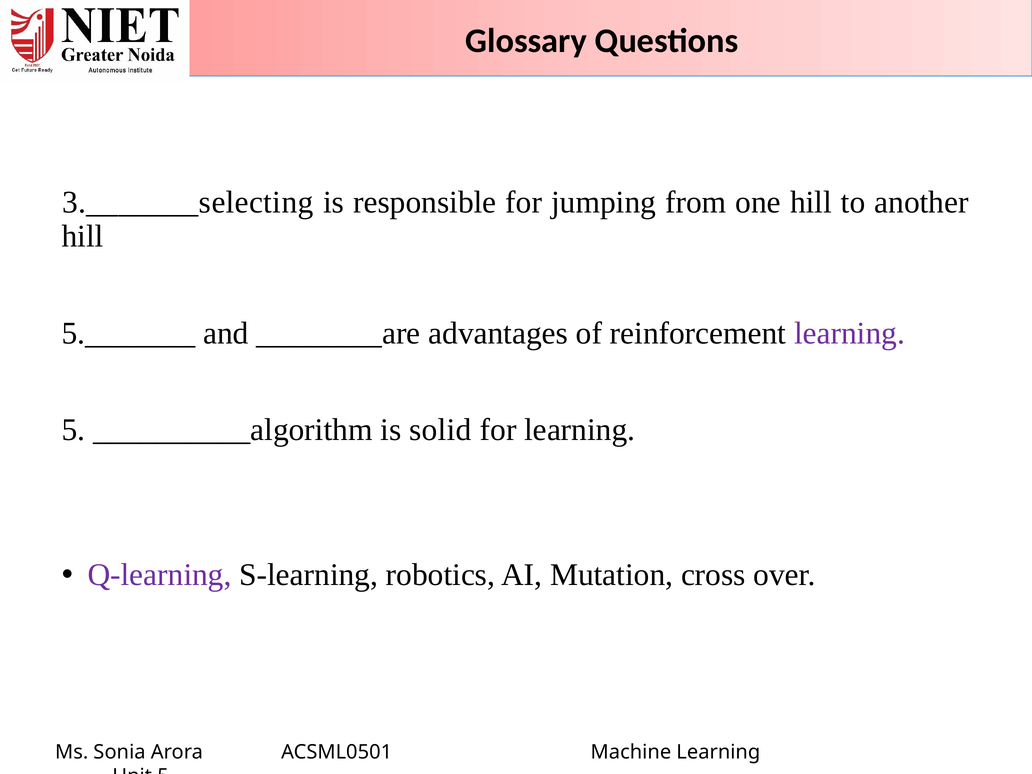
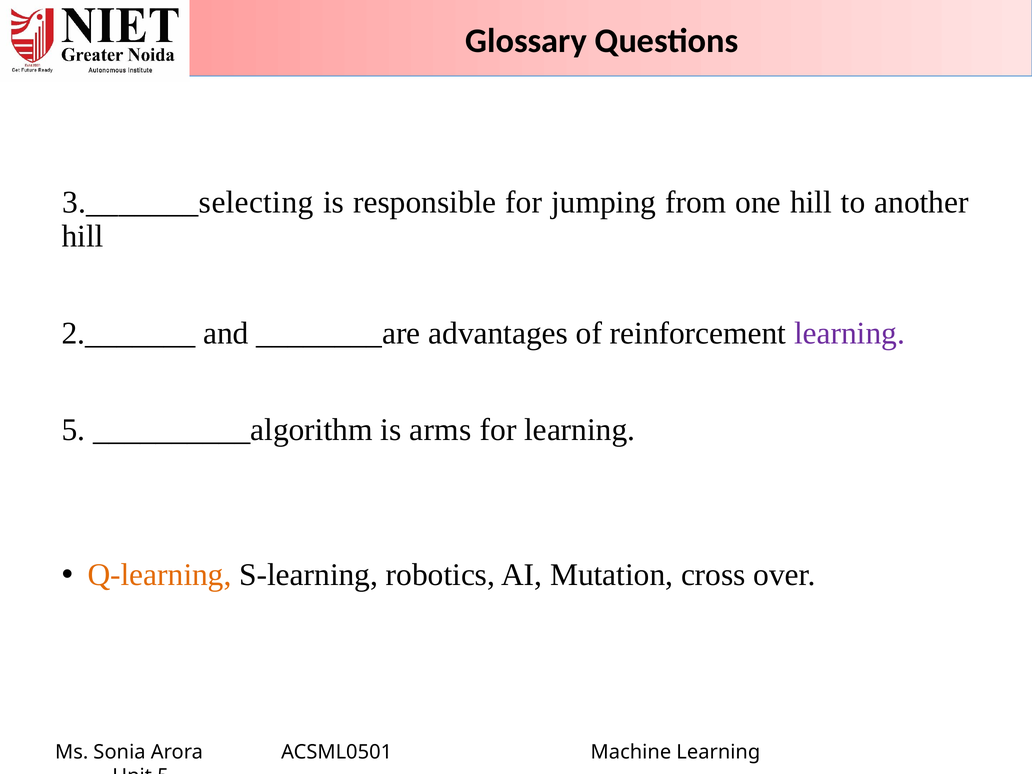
5._______: 5._______ -> 2._______
solid: solid -> arms
Q-learning colour: purple -> orange
